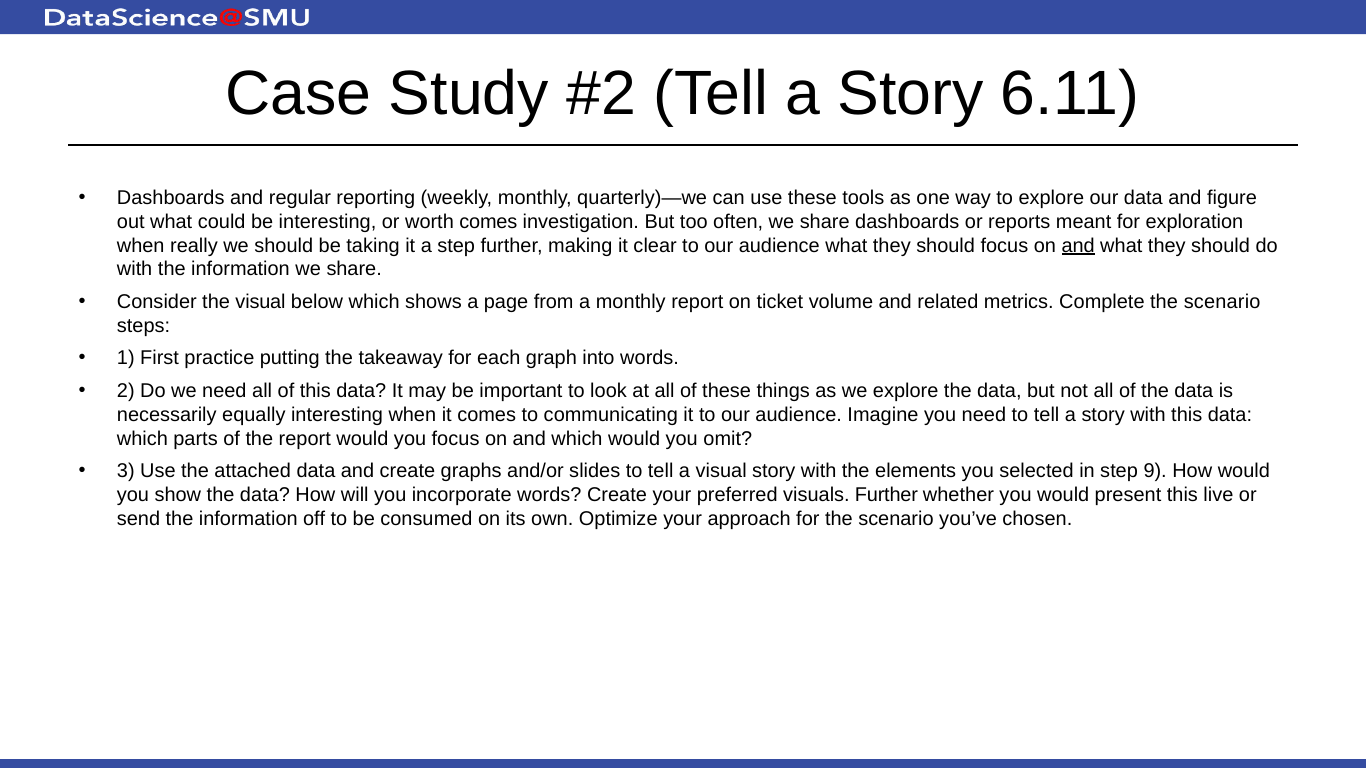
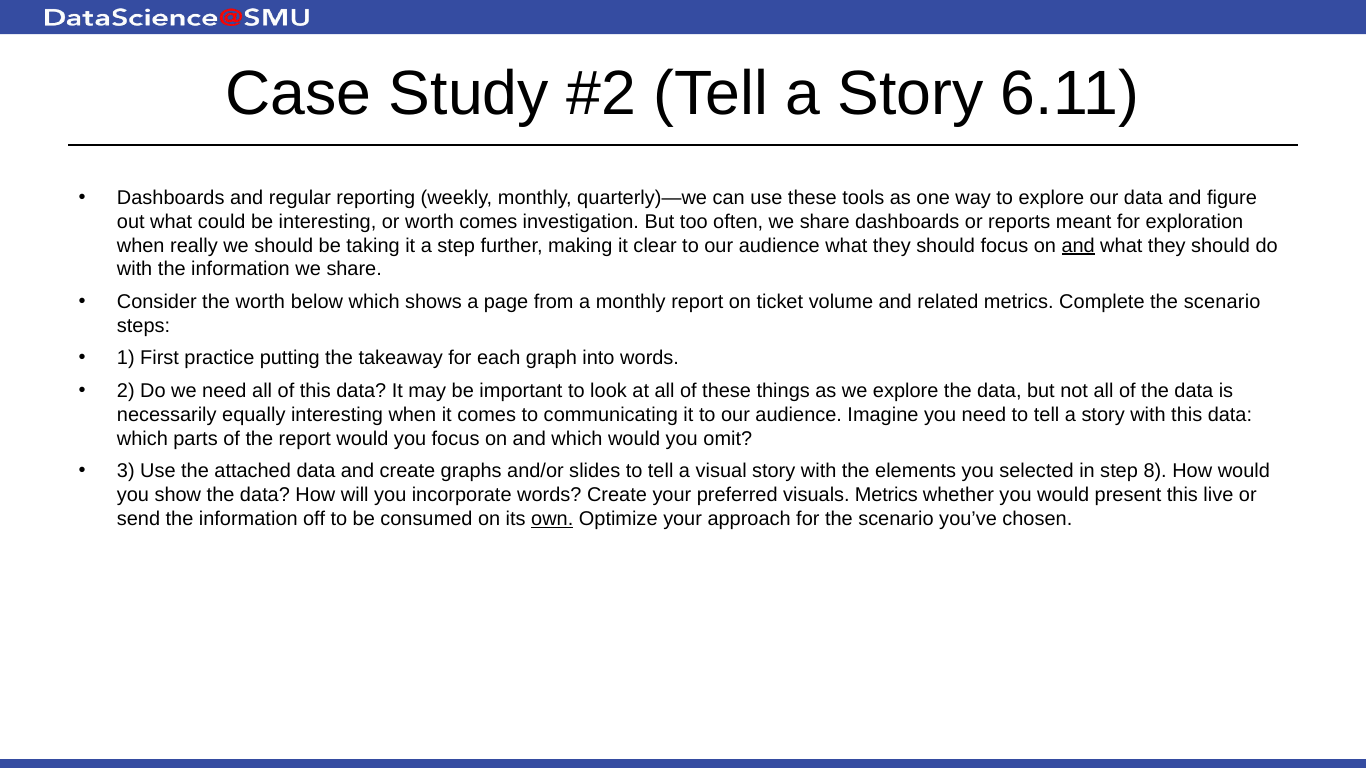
the visual: visual -> worth
9: 9 -> 8
visuals Further: Further -> Metrics
own underline: none -> present
